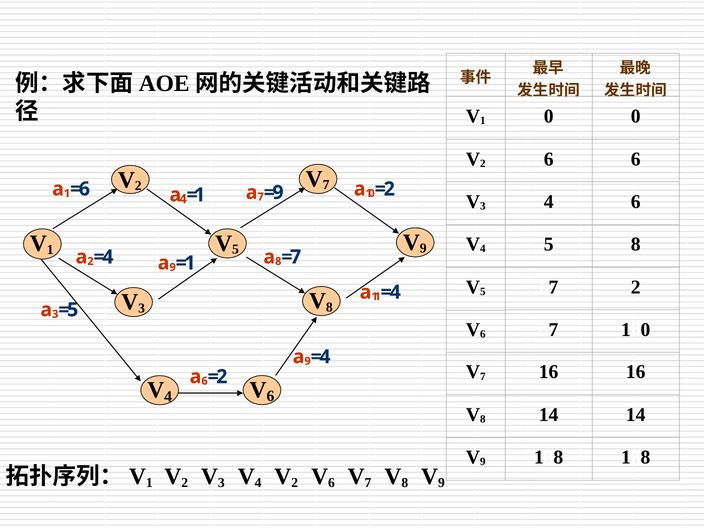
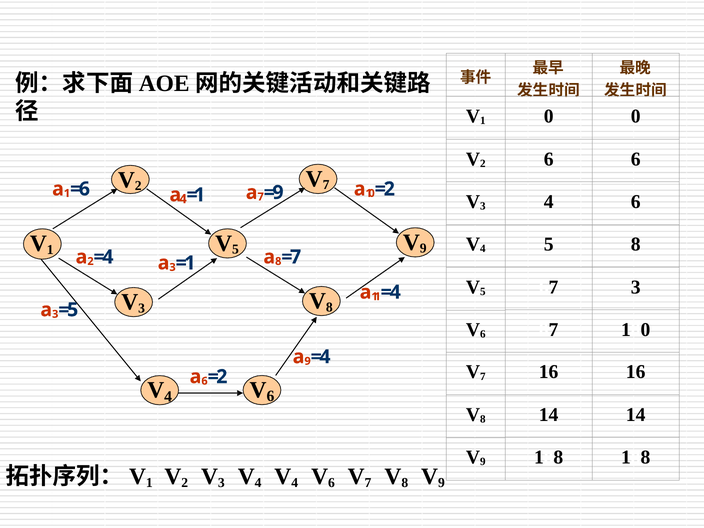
9 at (173, 267): 9 -> 3
67 2: 2 -> 3
4 V 2: 2 -> 4
